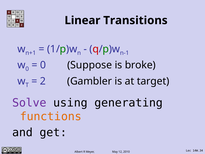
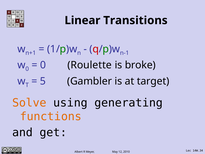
Suppose: Suppose -> Roulette
2: 2 -> 5
Solve colour: purple -> orange
